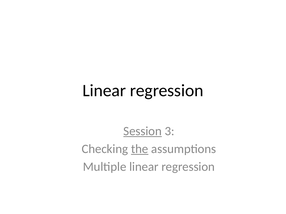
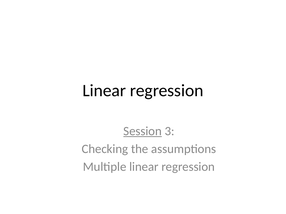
the underline: present -> none
